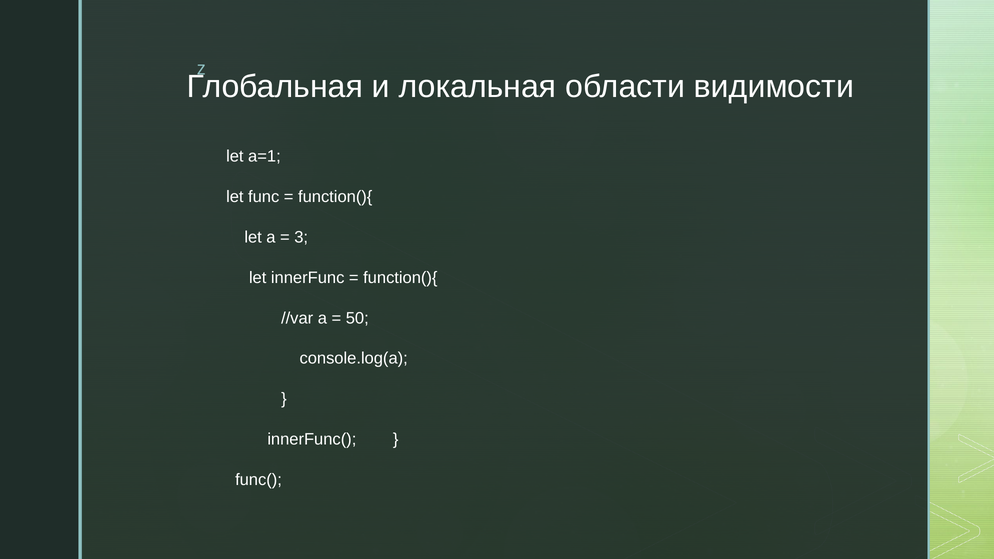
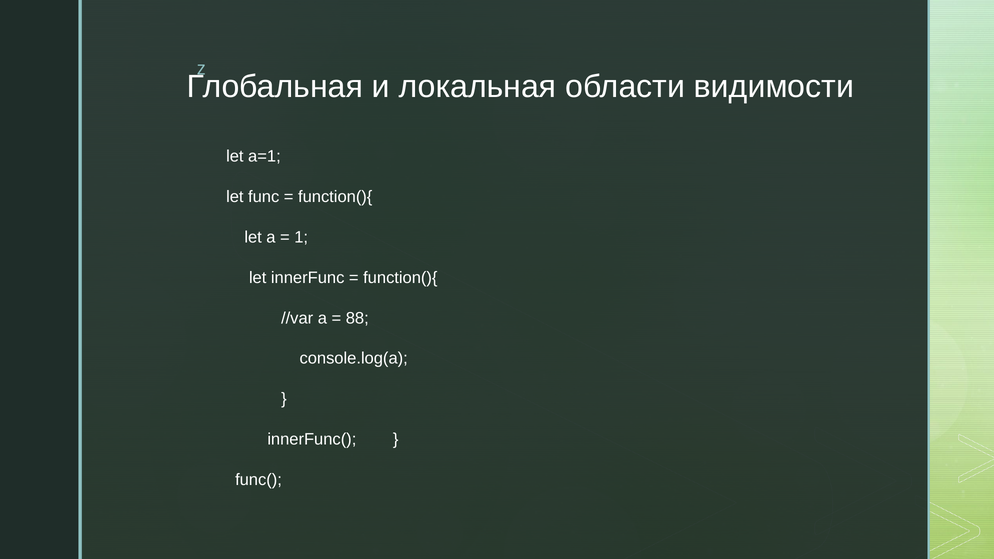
3: 3 -> 1
50: 50 -> 88
